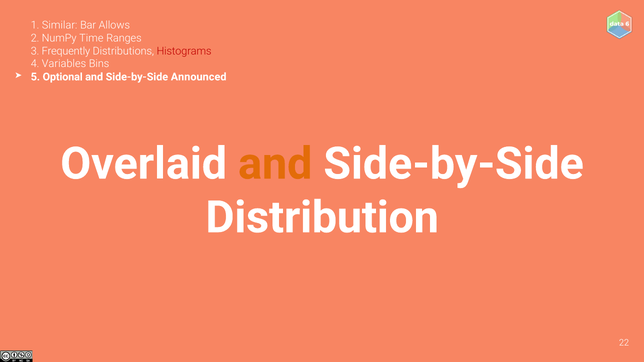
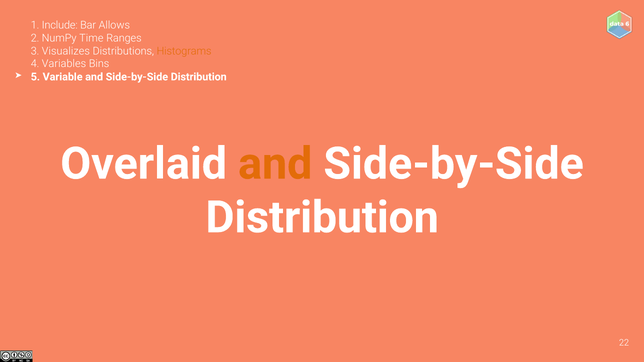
Similar: Similar -> Include
Frequently: Frequently -> Visualizes
Histograms colour: red -> orange
Optional: Optional -> Variable
Announced at (199, 77): Announced -> Distribution
